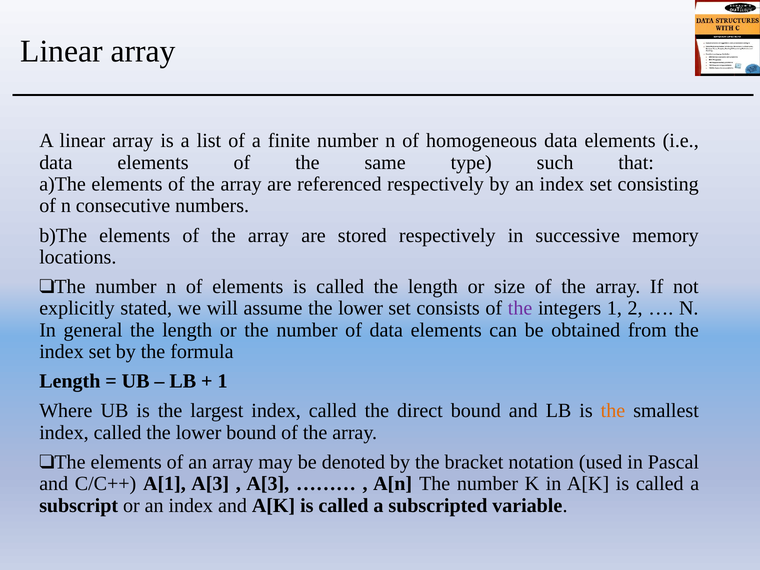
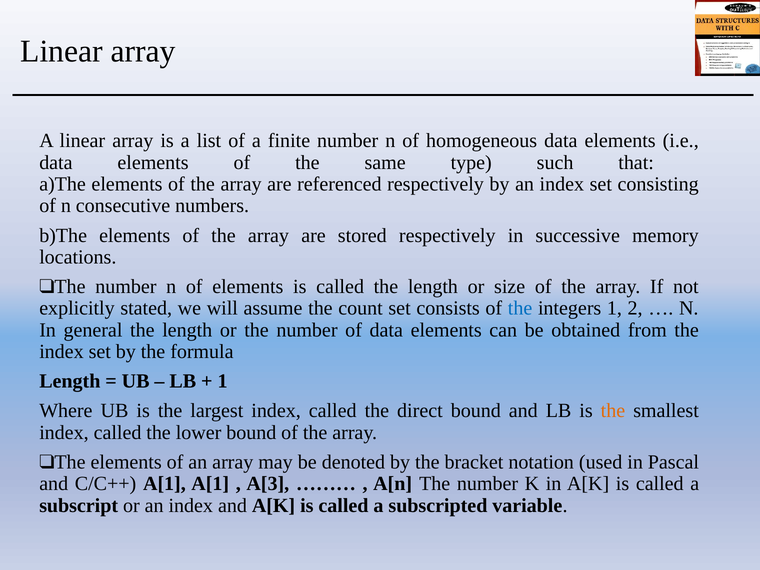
assume the lower: lower -> count
the at (520, 308) colour: purple -> blue
A[1 A[3: A[3 -> A[1
